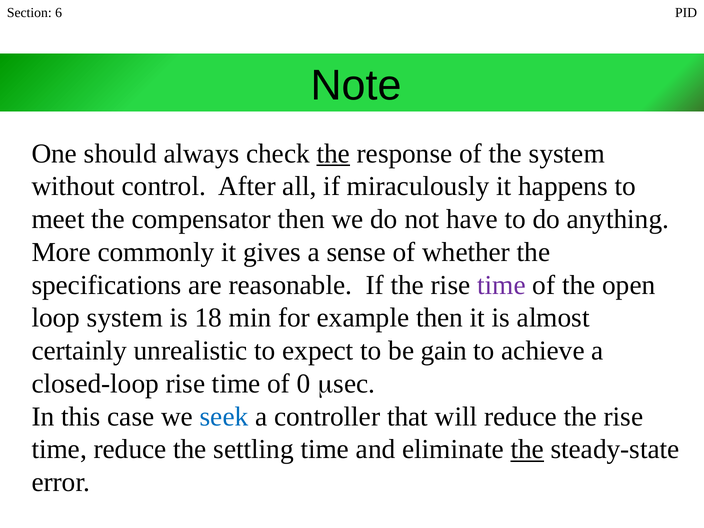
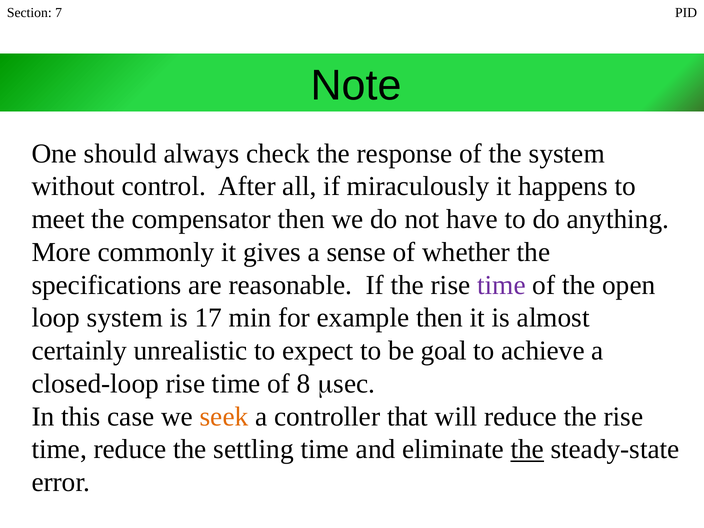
6: 6 -> 7
the at (333, 154) underline: present -> none
18: 18 -> 17
gain: gain -> goal
0: 0 -> 8
seek colour: blue -> orange
